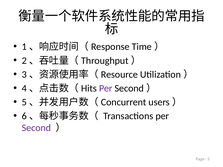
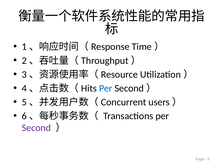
Per at (106, 88) colour: purple -> blue
